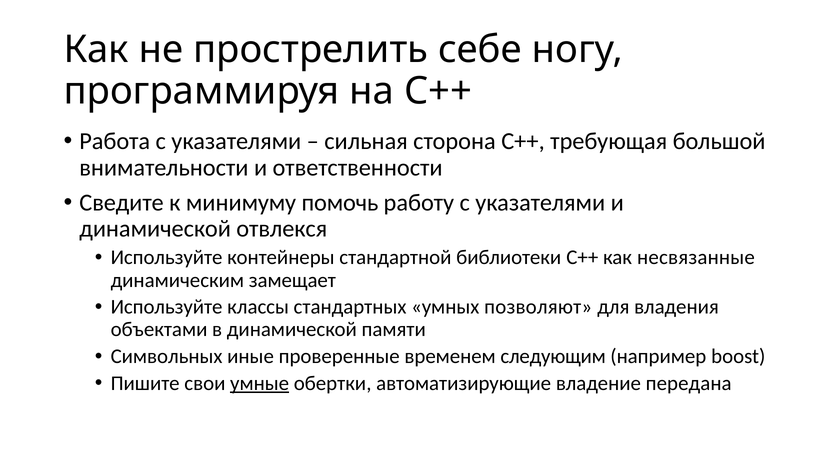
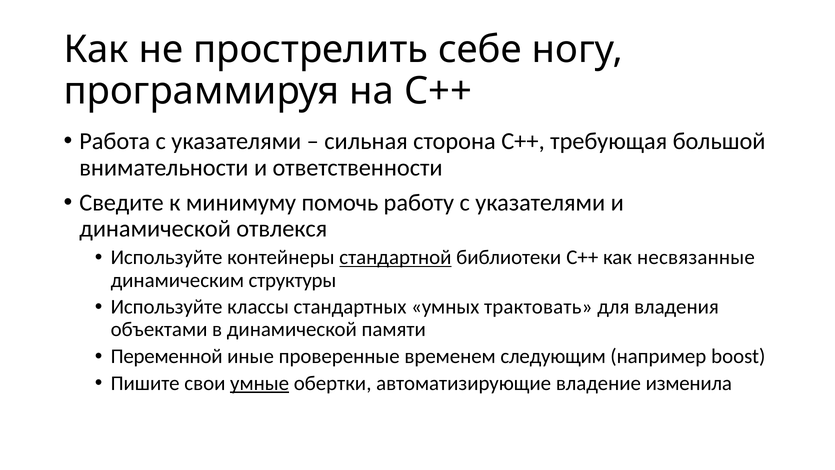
стандартной underline: none -> present
замещает: замещает -> структуры
позволяют: позволяют -> трактовать
Символьных: Символьных -> Переменной
передана: передана -> изменила
